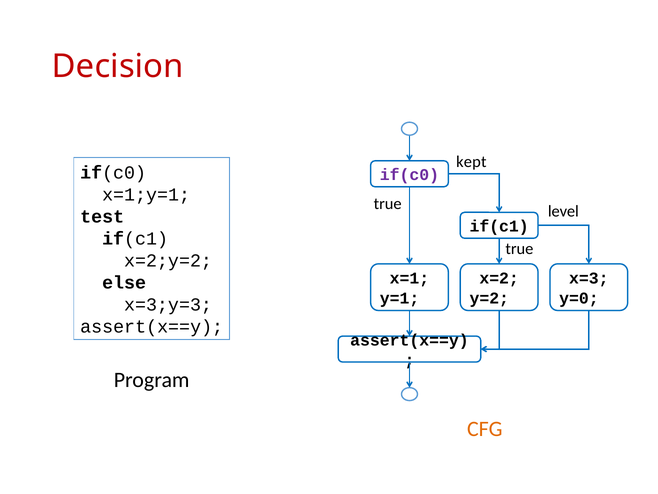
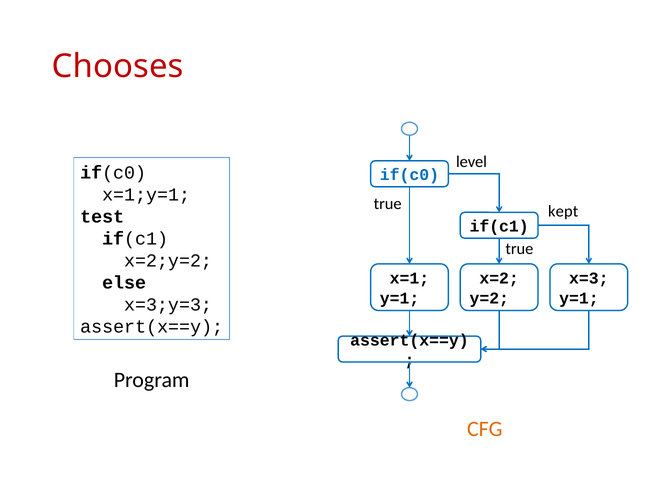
Decision: Decision -> Chooses
kept: kept -> level
if(c0 at (409, 175) colour: purple -> blue
level: level -> kept
y=0 at (579, 298): y=0 -> y=1
